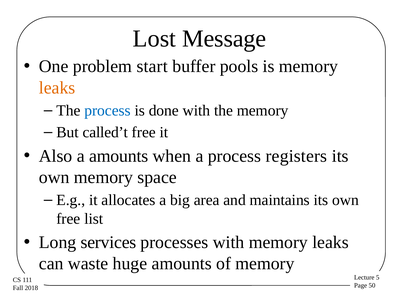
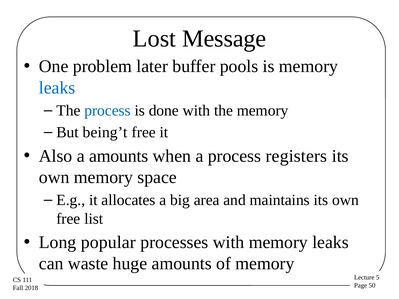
start: start -> later
leaks at (57, 88) colour: orange -> blue
called’t: called’t -> being’t
services: services -> popular
